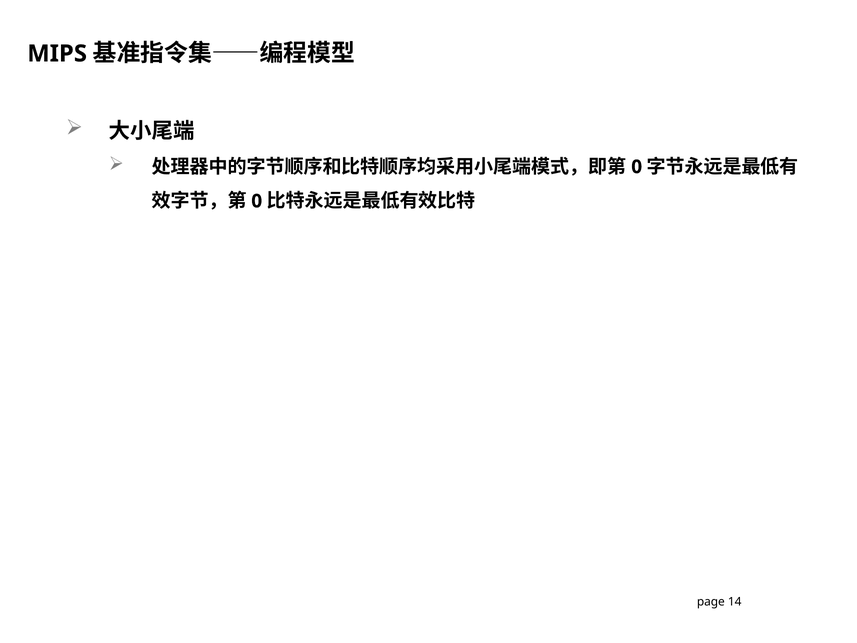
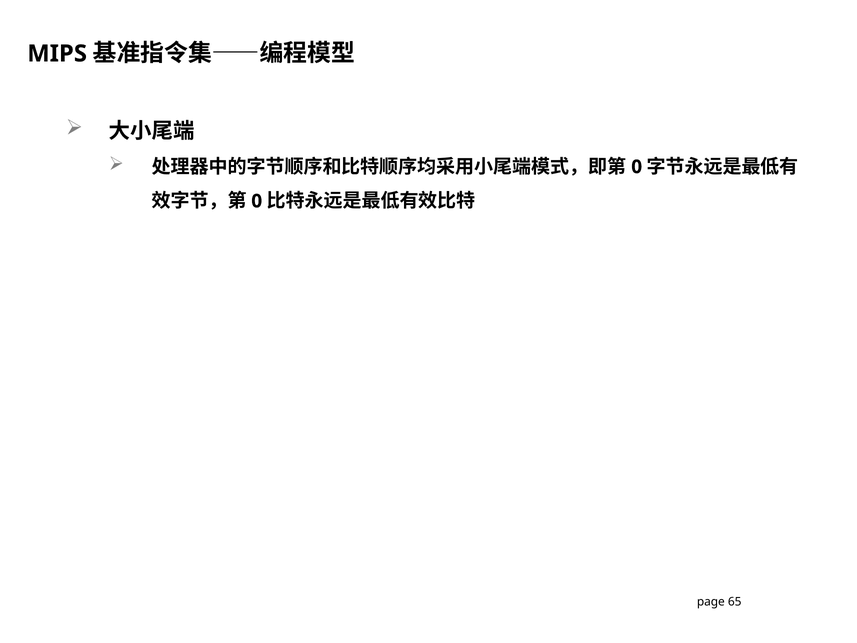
14: 14 -> 65
